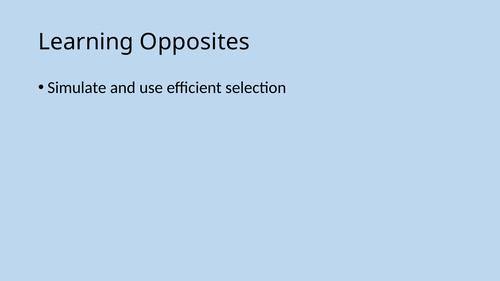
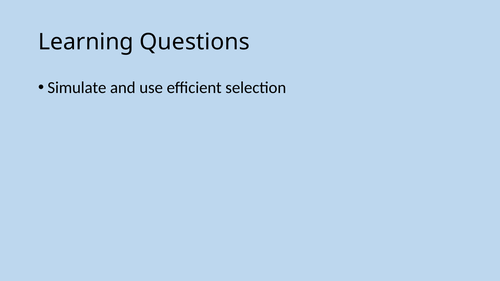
Opposites: Opposites -> Questions
